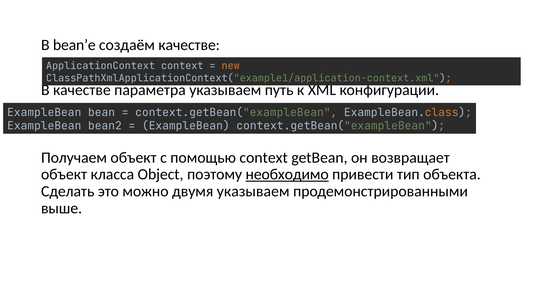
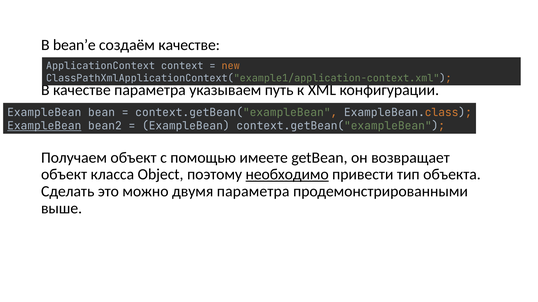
ExampleBean at (44, 126) underline: none -> present
помощью context: context -> имеете
двумя указываем: указываем -> параметра
